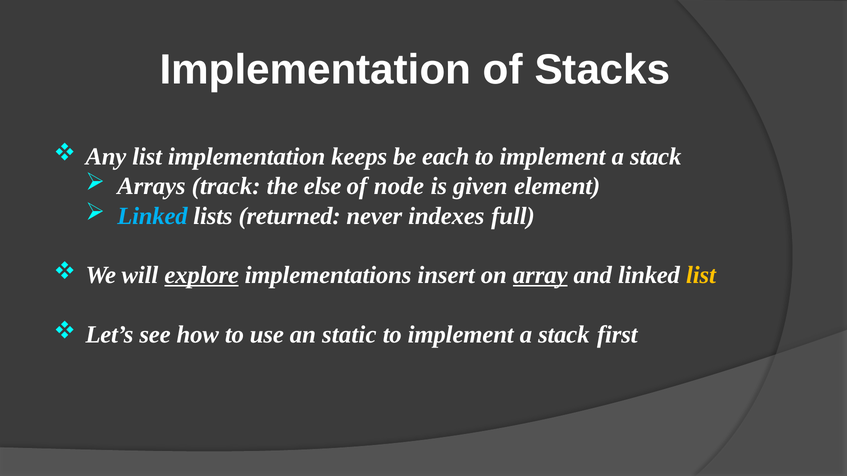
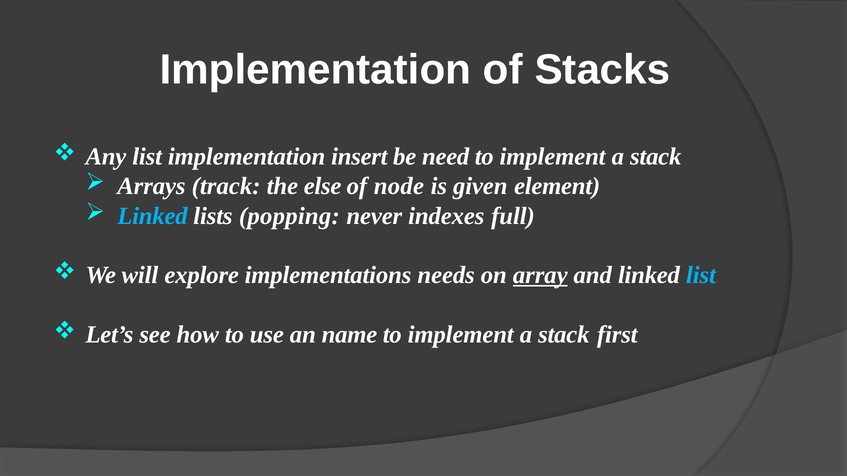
keeps: keeps -> insert
each: each -> need
returned: returned -> popping
explore underline: present -> none
insert: insert -> needs
list at (701, 275) colour: yellow -> light blue
static: static -> name
